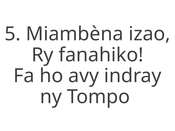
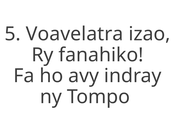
Miambèna: Miambèna -> Voavelatra
